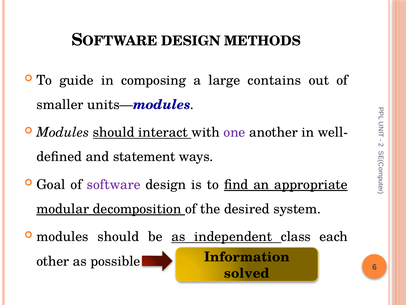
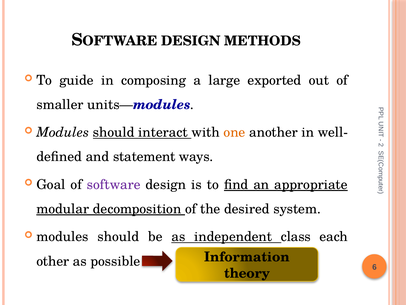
contains: contains -> exported
one colour: purple -> orange
solved: solved -> theory
